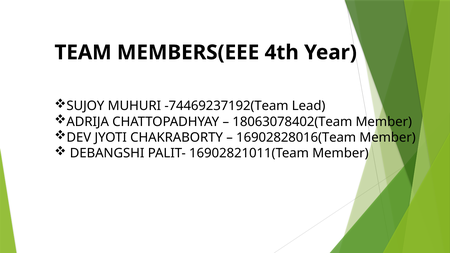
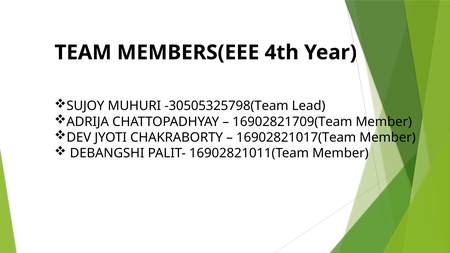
-74469237192(Team: -74469237192(Team -> -30505325798(Team
18063078402(Team: 18063078402(Team -> 16902821709(Team
16902828016(Team: 16902828016(Team -> 16902821017(Team
